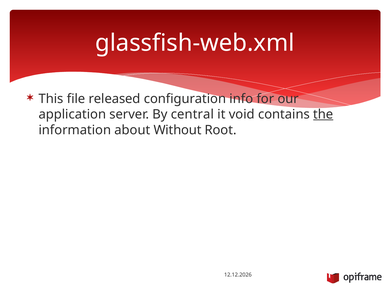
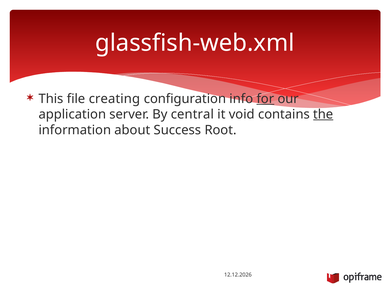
released: released -> creating
for underline: none -> present
Without: Without -> Success
